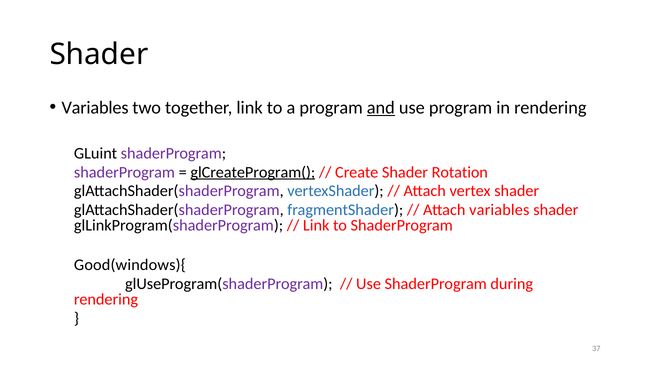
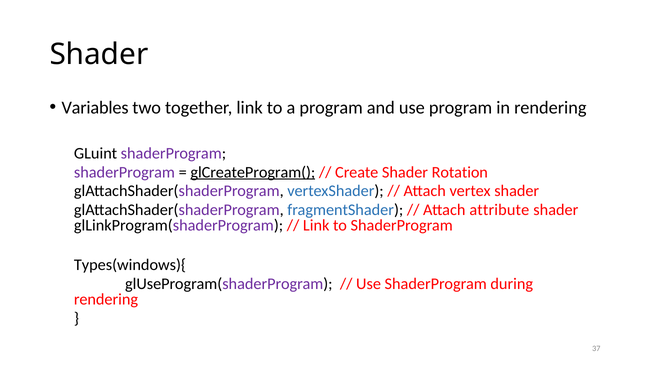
and underline: present -> none
Attach variables: variables -> attribute
Good(windows){: Good(windows){ -> Types(windows){
